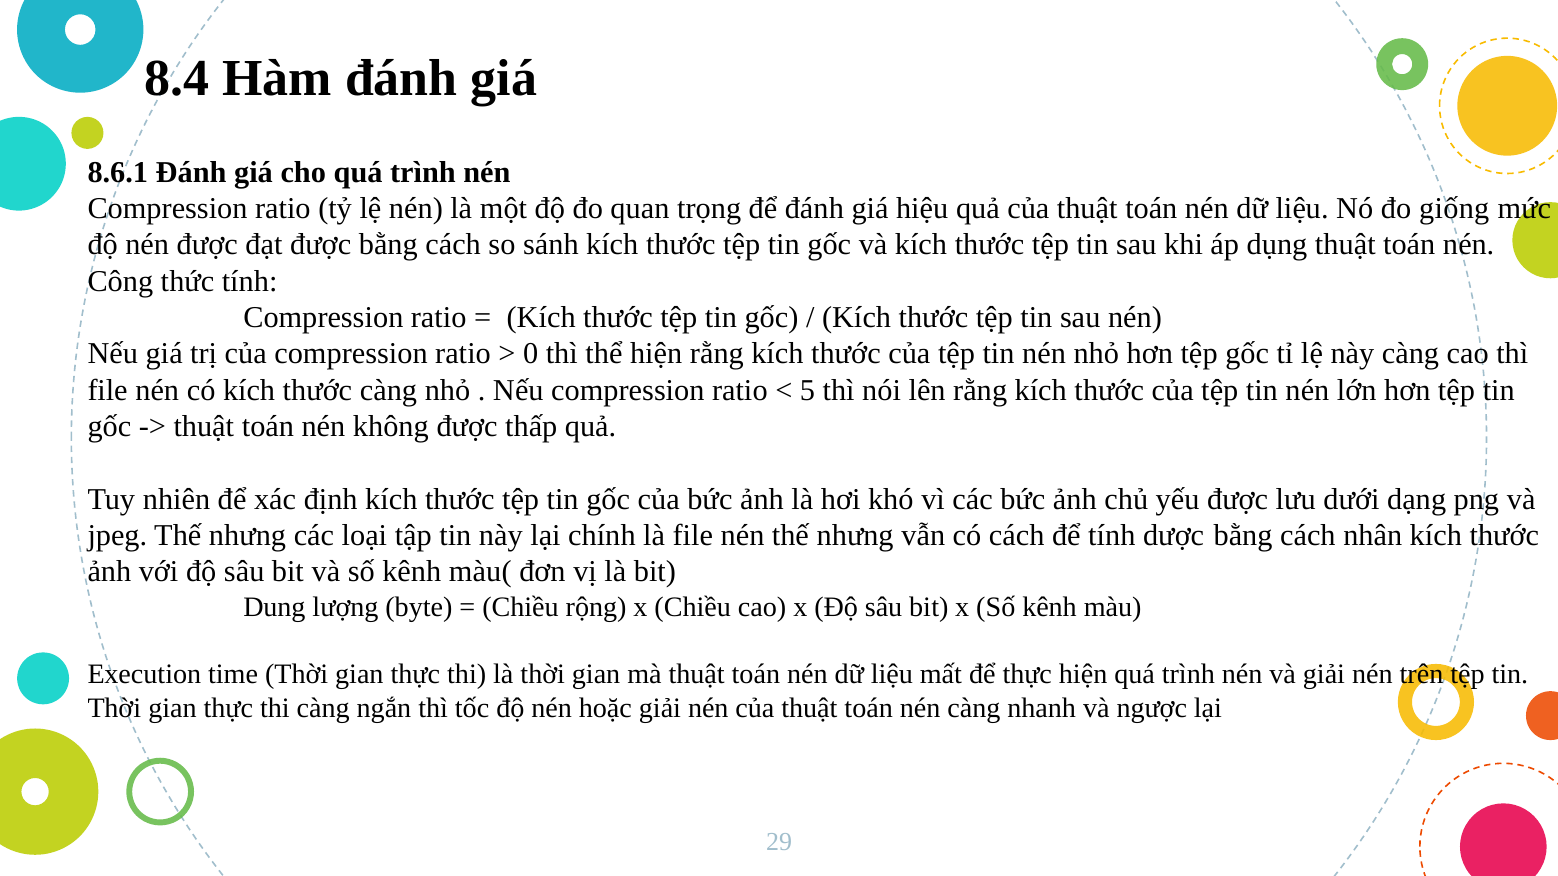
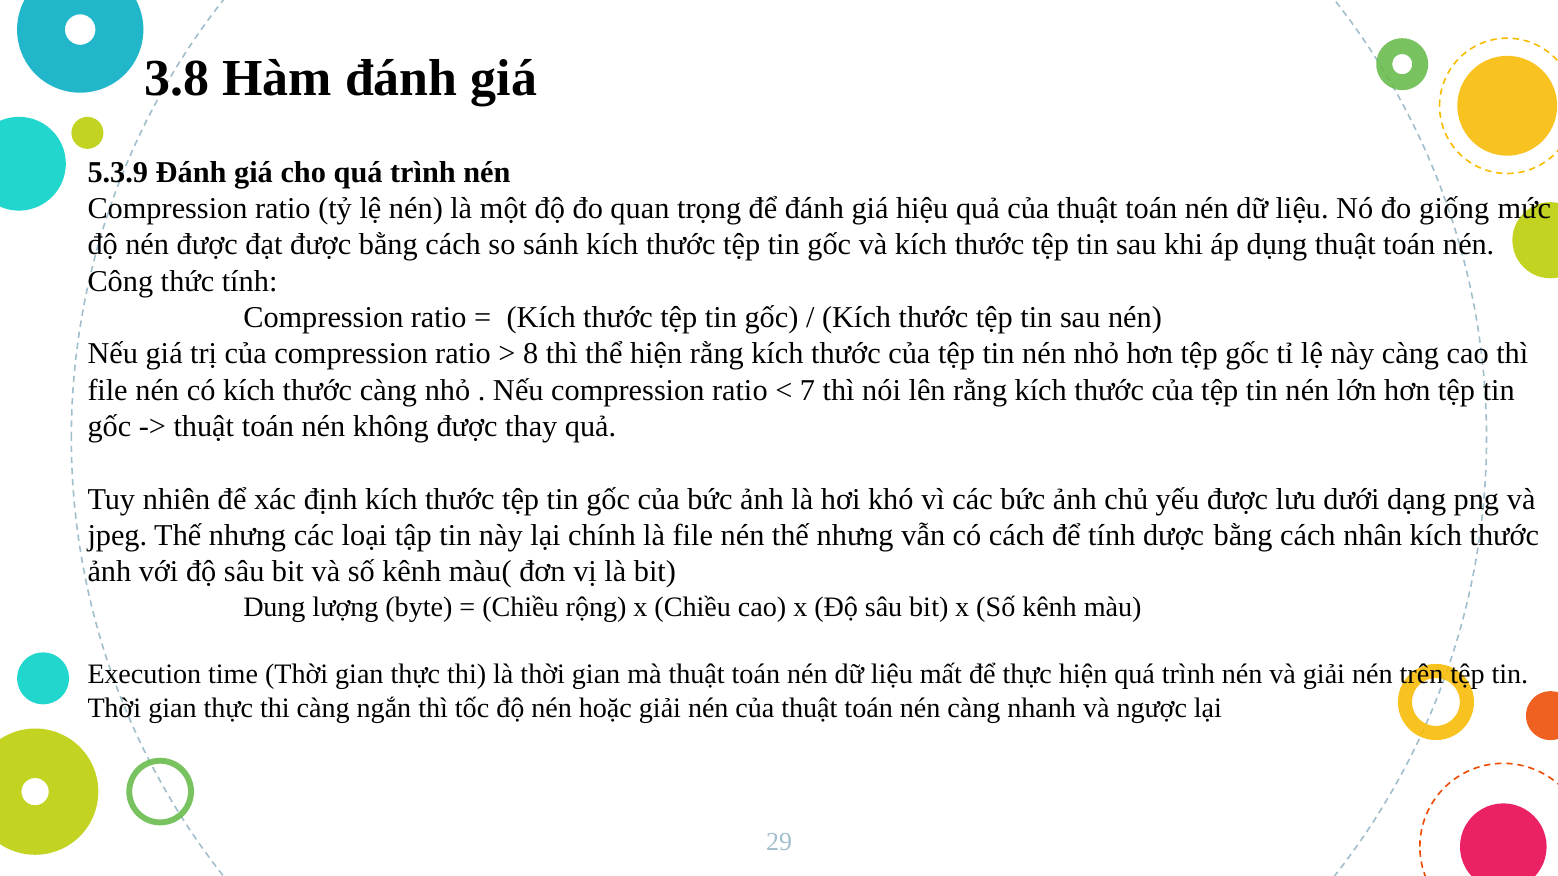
8.4: 8.4 -> 3.8
8.6.1: 8.6.1 -> 5.3.9
0: 0 -> 8
5: 5 -> 7
thấp: thấp -> thay
